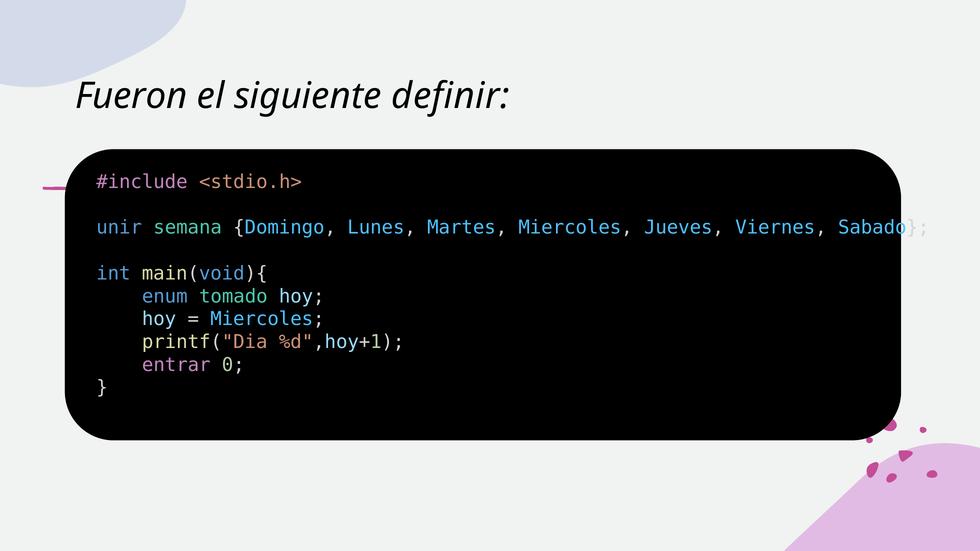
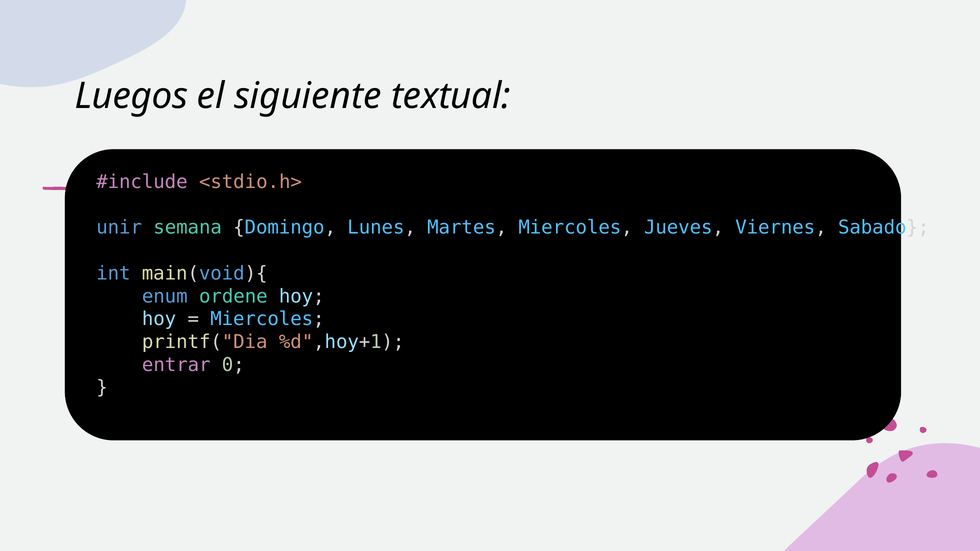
Fueron: Fueron -> Luegos
definir: definir -> textual
tomado: tomado -> ordene
